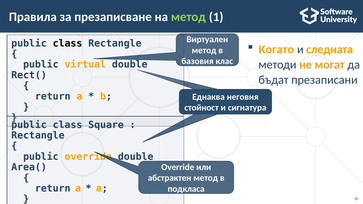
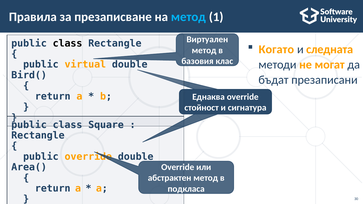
метод at (188, 17) colour: light green -> light blue
Rect(: Rect( -> Bird(
Еднаква неговия: неговия -> override
